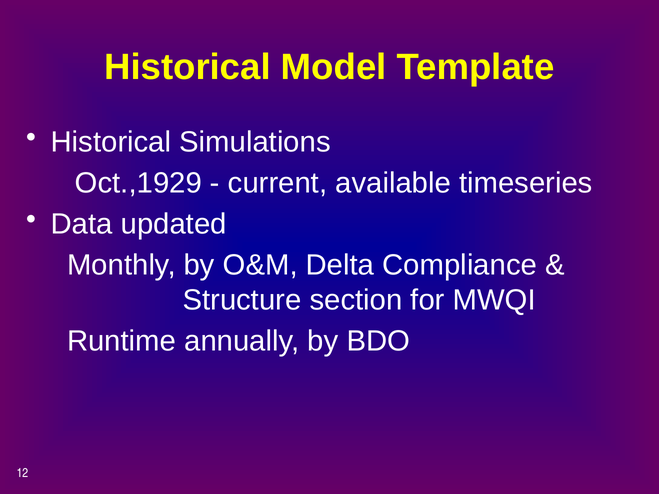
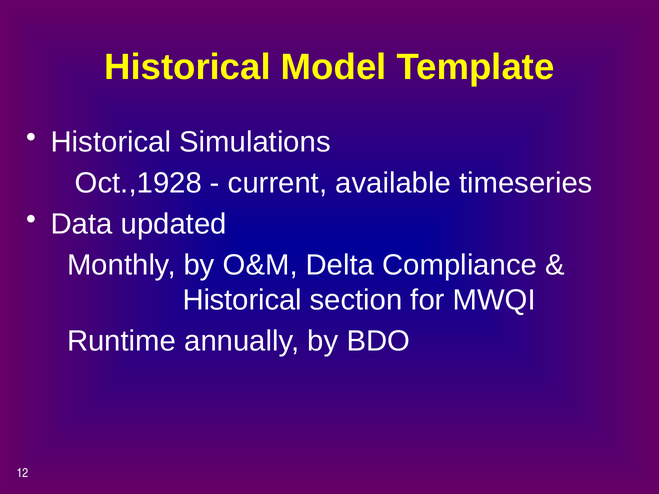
Oct.,1929: Oct.,1929 -> Oct.,1928
Structure at (242, 300): Structure -> Historical
